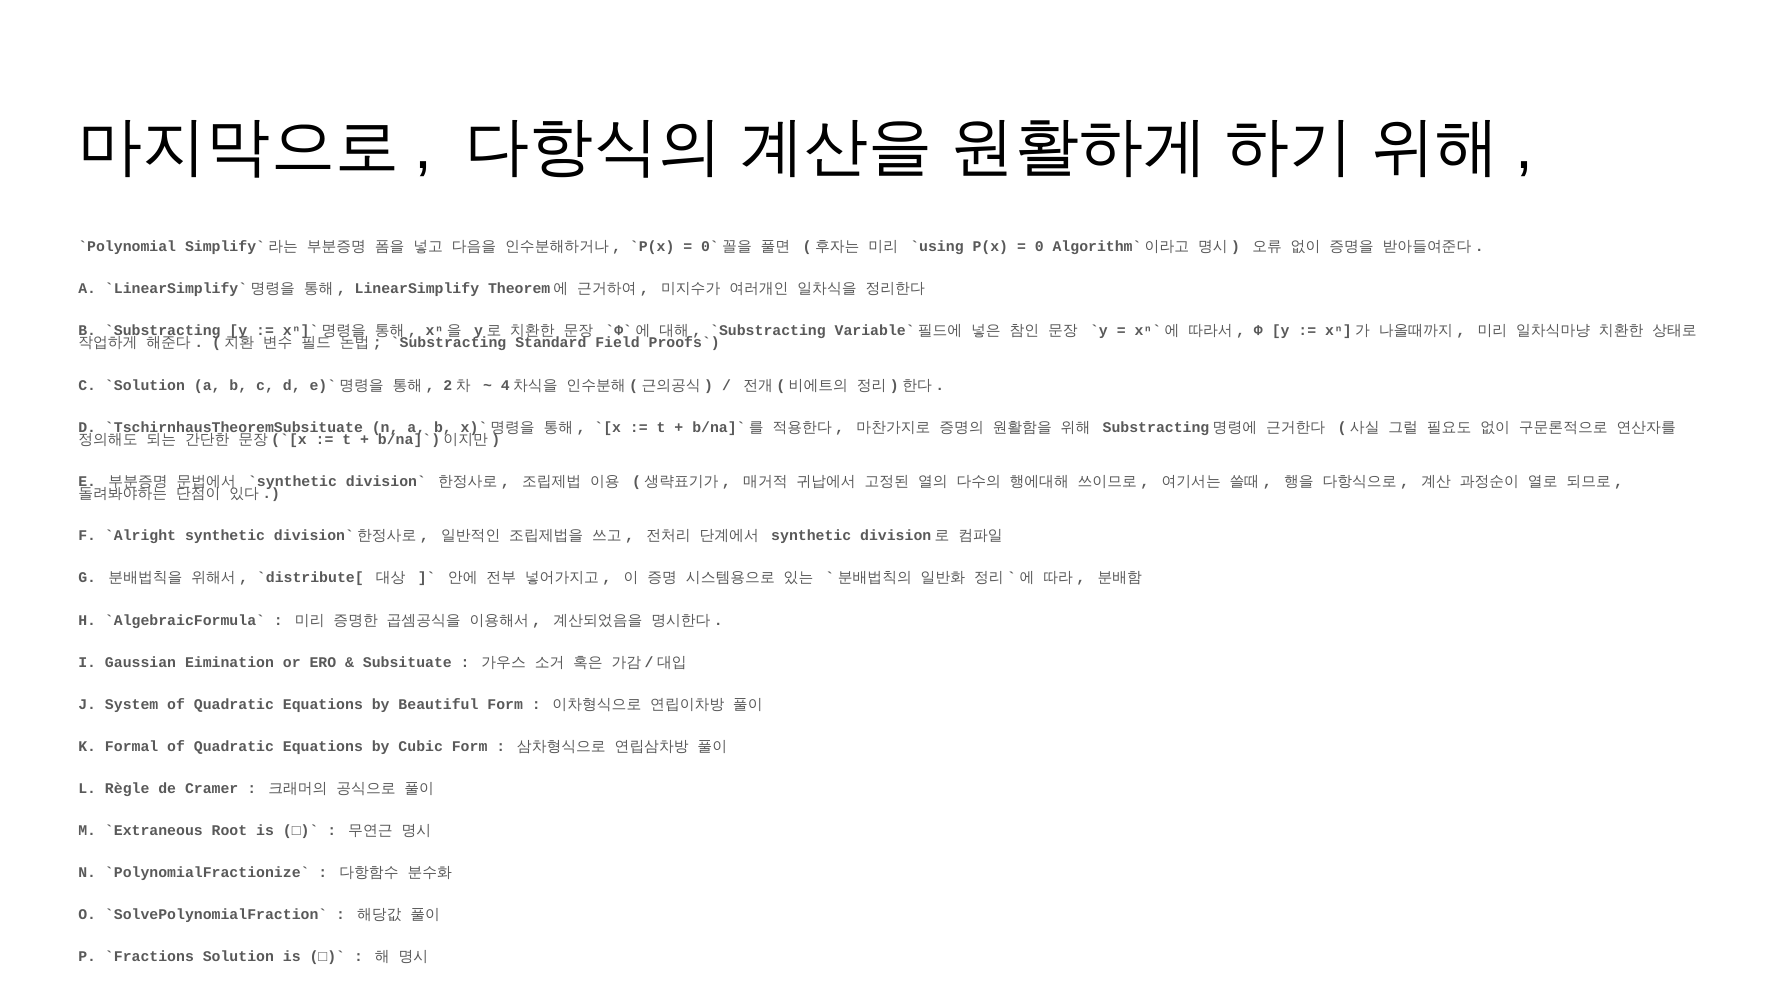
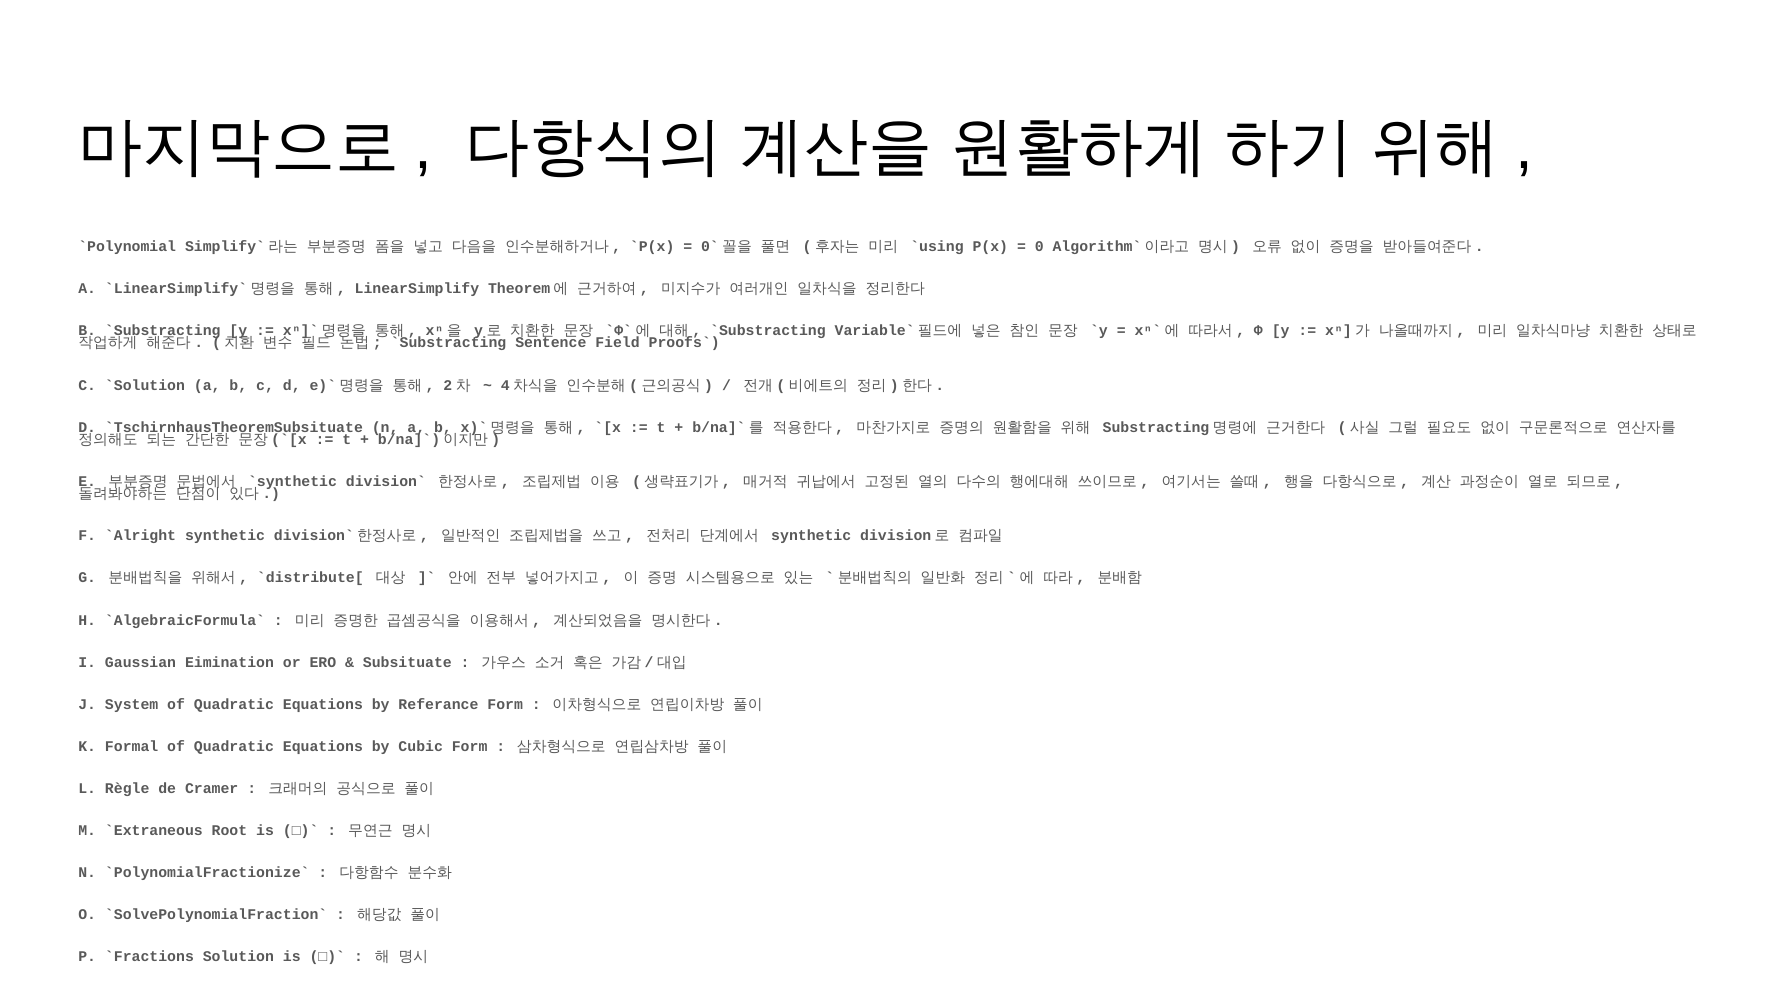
Standard: Standard -> Sentence
Beautiful: Beautiful -> Referance
